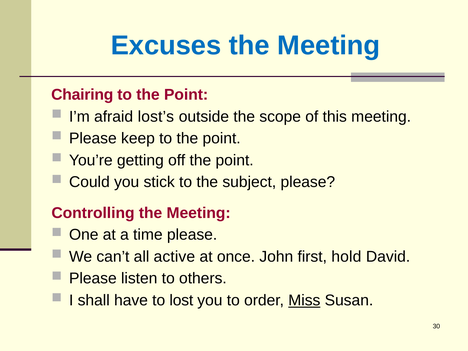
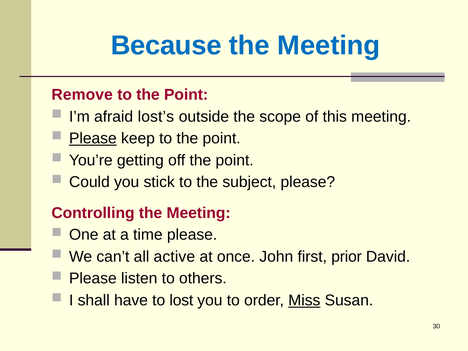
Excuses: Excuses -> Because
Chairing: Chairing -> Remove
Please at (93, 138) underline: none -> present
hold: hold -> prior
